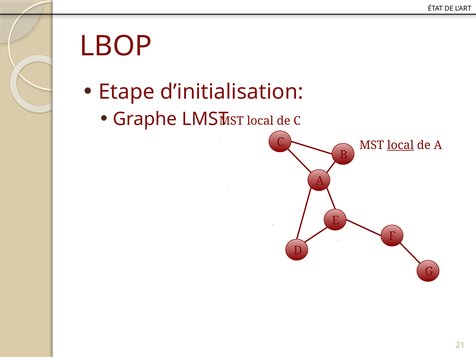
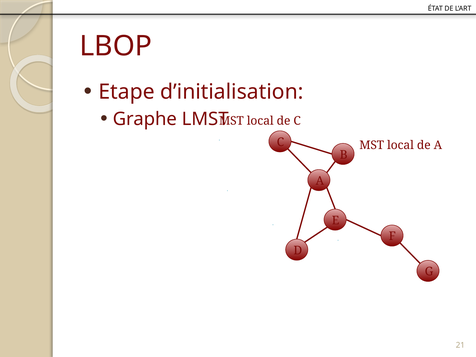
local at (400, 145) underline: present -> none
